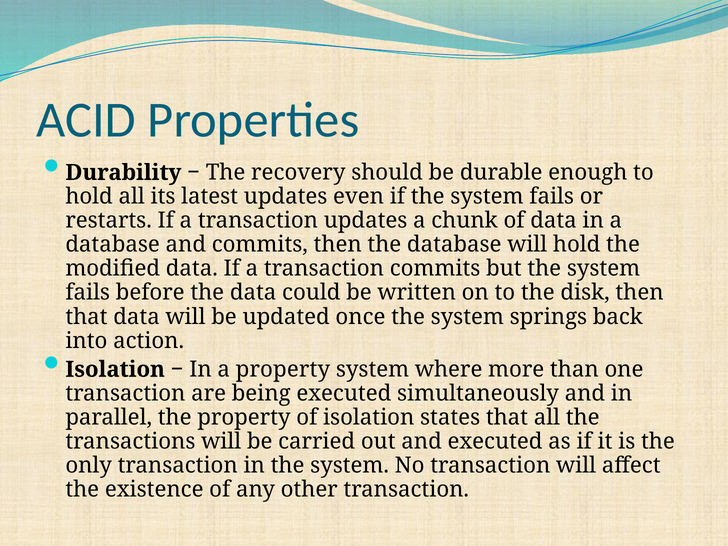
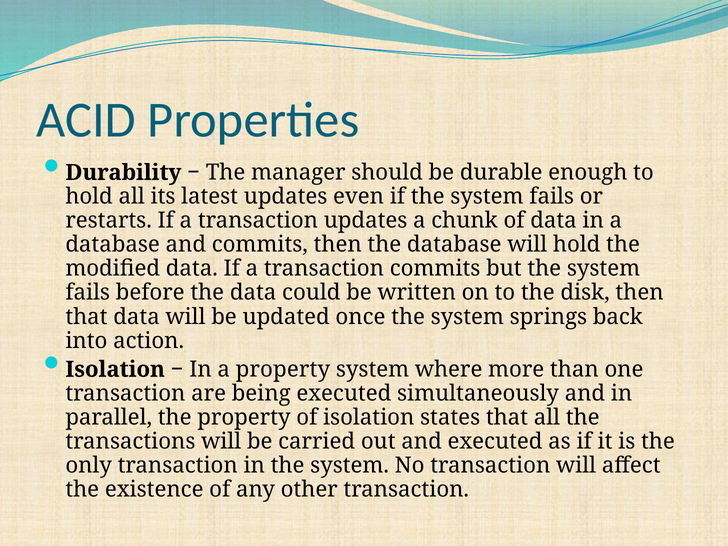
recovery: recovery -> manager
